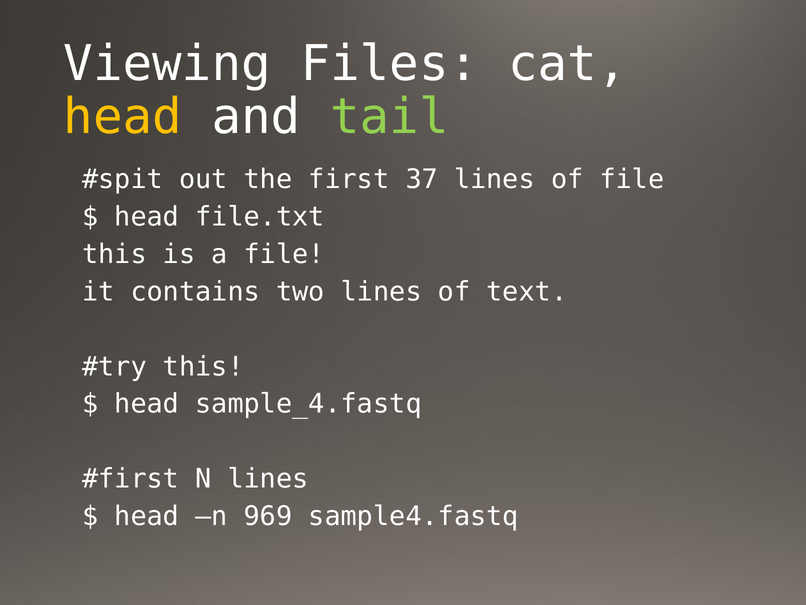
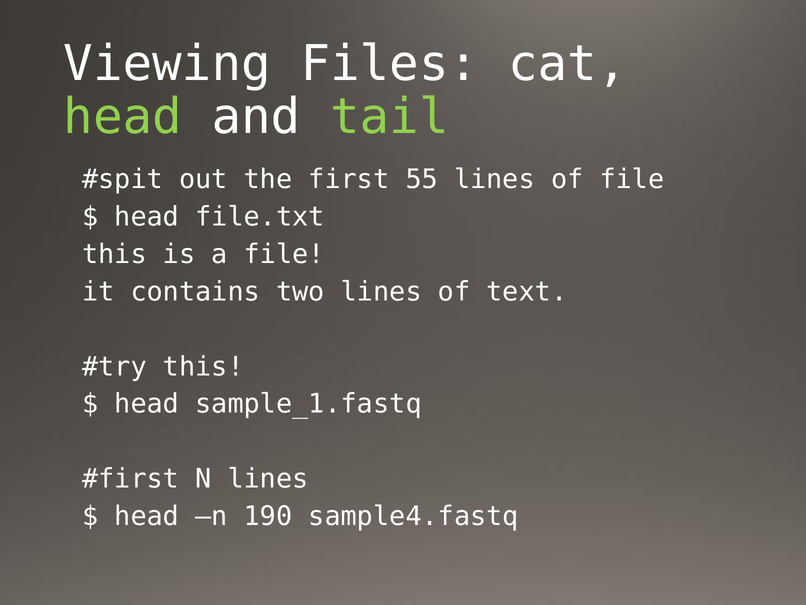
head at (123, 117) colour: yellow -> light green
37: 37 -> 55
sample_4.fastq: sample_4.fastq -> sample_1.fastq
969: 969 -> 190
